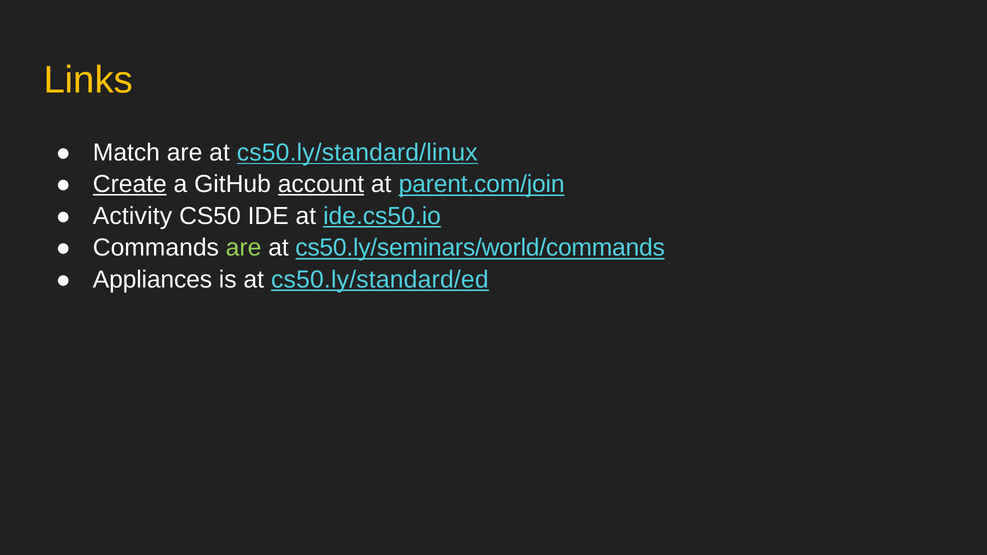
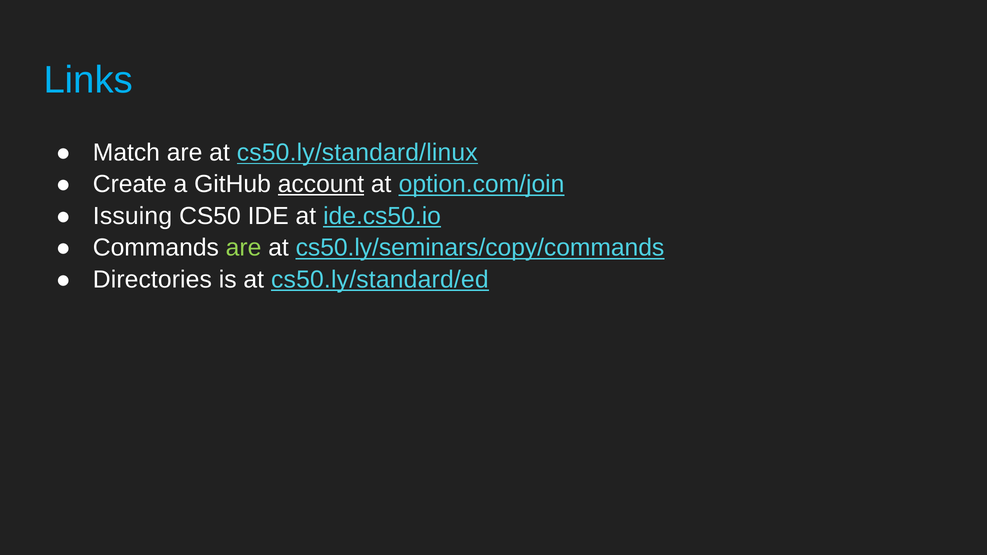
Links colour: yellow -> light blue
Create underline: present -> none
parent.com/join: parent.com/join -> option.com/join
Activity: Activity -> Issuing
cs50.ly/seminars/world/commands: cs50.ly/seminars/world/commands -> cs50.ly/seminars/copy/commands
Appliances: Appliances -> Directories
